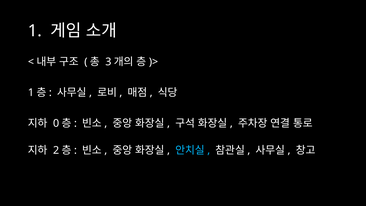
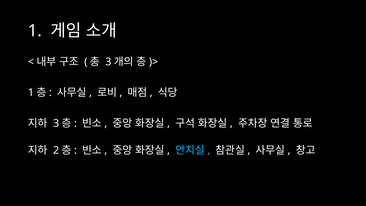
0 at (56, 123): 0 -> 3
